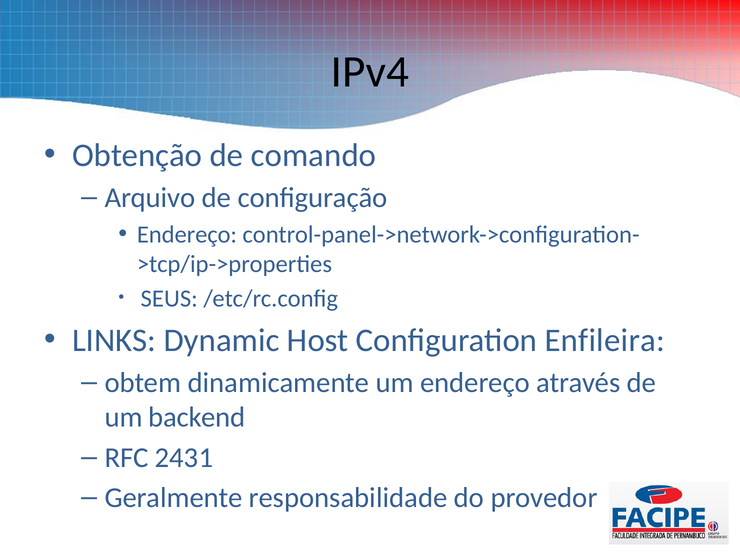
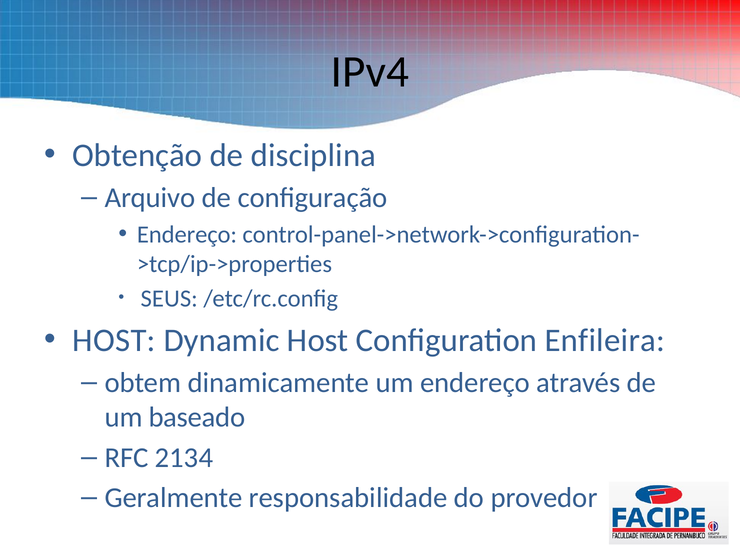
comando: comando -> disciplina
LINKS at (114, 340): LINKS -> HOST
backend: backend -> baseado
2431: 2431 -> 2134
